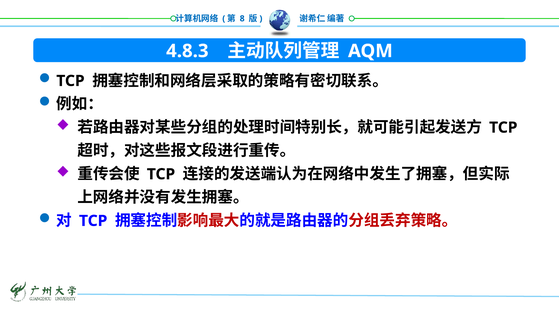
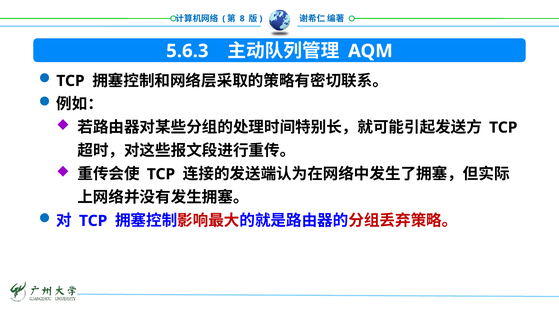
4.8.3: 4.8.3 -> 5.6.3
